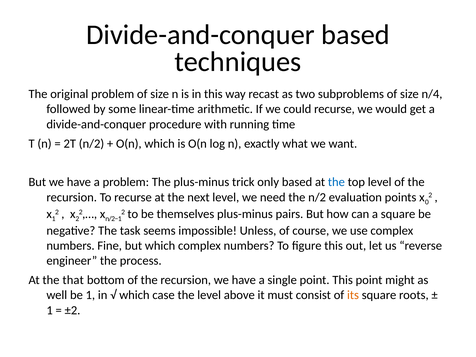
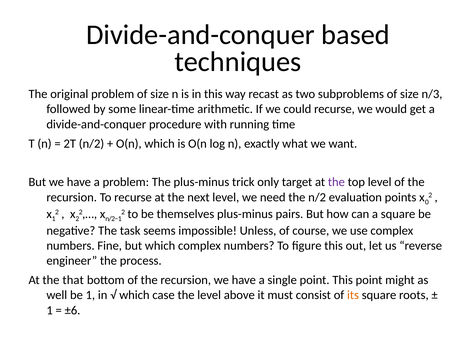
n/4: n/4 -> n/3
only based: based -> target
the at (336, 182) colour: blue -> purple
±2: ±2 -> ±6
